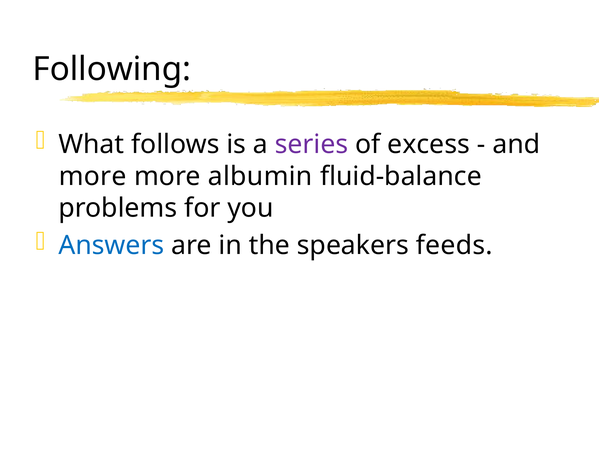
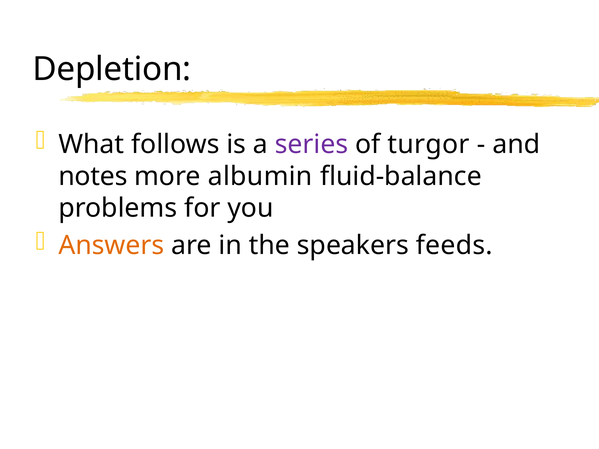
Following: Following -> Depletion
excess: excess -> turgor
more at (93, 176): more -> notes
Answers colour: blue -> orange
